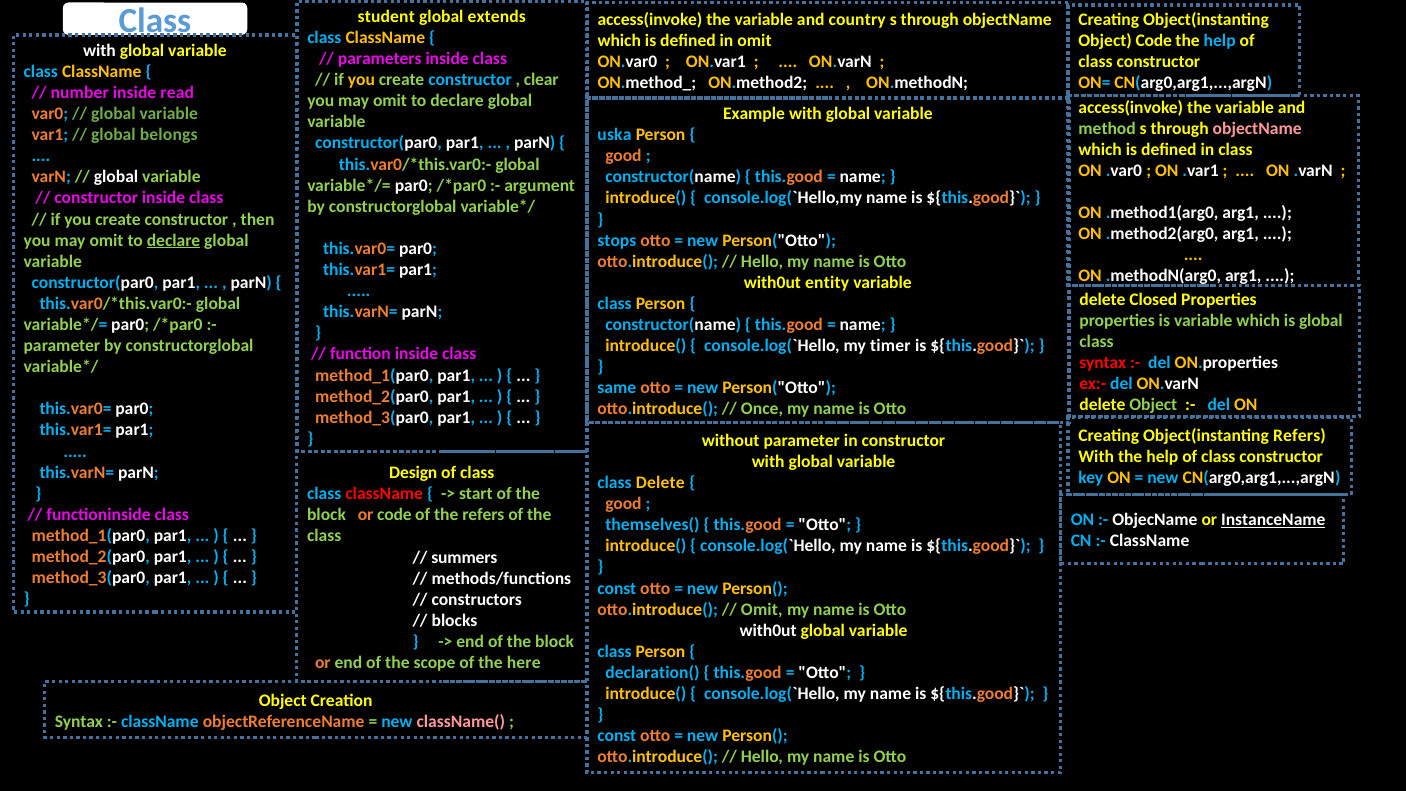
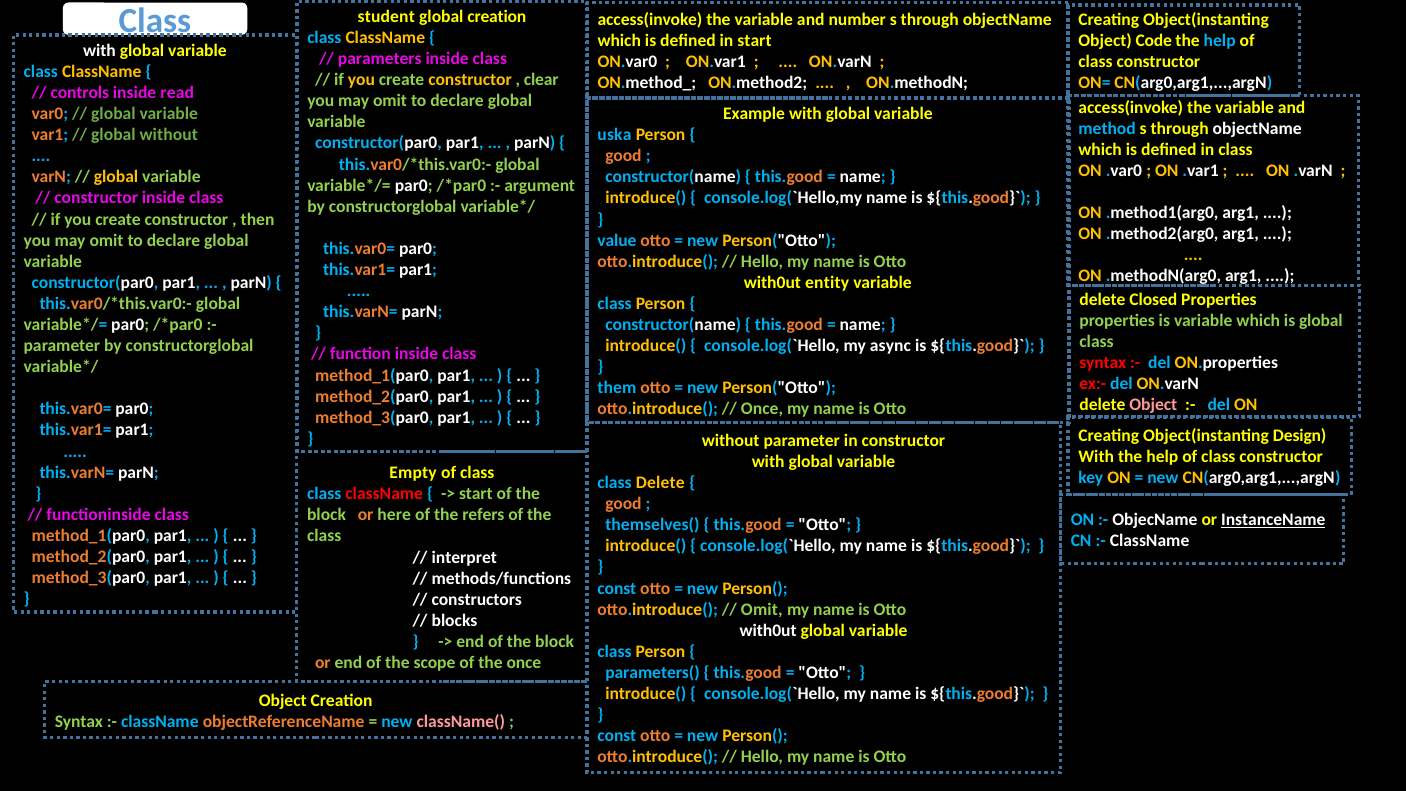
global extends: extends -> creation
country: country -> number
in omit: omit -> start
constructor at (470, 80) colour: light blue -> yellow
number: number -> controls
method colour: light green -> light blue
objectName at (1257, 128) colour: pink -> white
global belongs: belongs -> without
global at (116, 177) colour: white -> yellow
declare at (174, 240) underline: present -> none
stops: stops -> value
timer: timer -> async
same: same -> them
Object at (1153, 405) colour: light green -> pink
Object(instanting Refers: Refers -> Design
Design: Design -> Empty
or code: code -> here
summers: summers -> interpret
the here: here -> once
declaration(: declaration( -> parameters(
